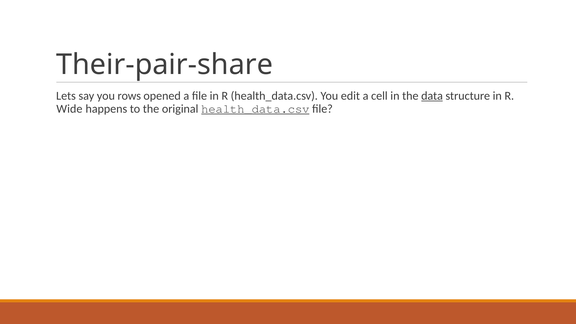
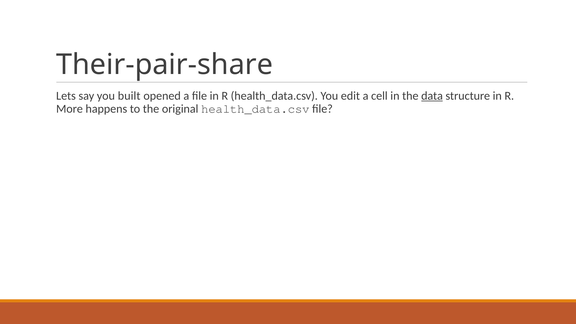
rows: rows -> built
Wide: Wide -> More
health_data.csv at (255, 109) underline: present -> none
